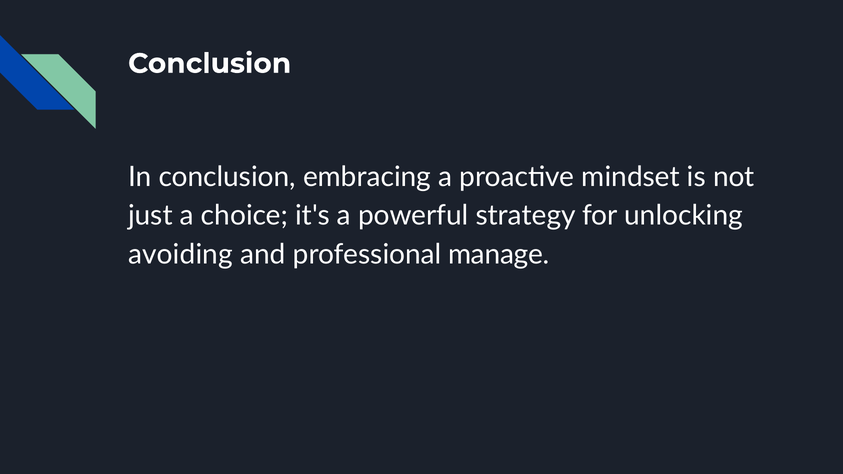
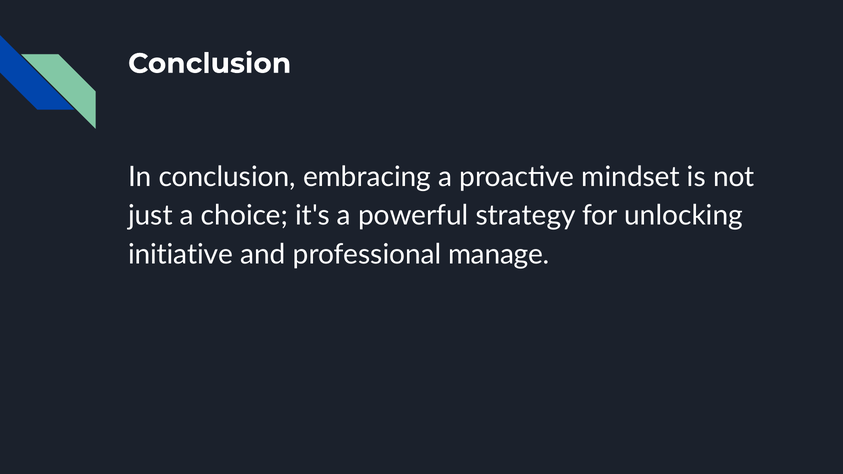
avoiding: avoiding -> initiative
